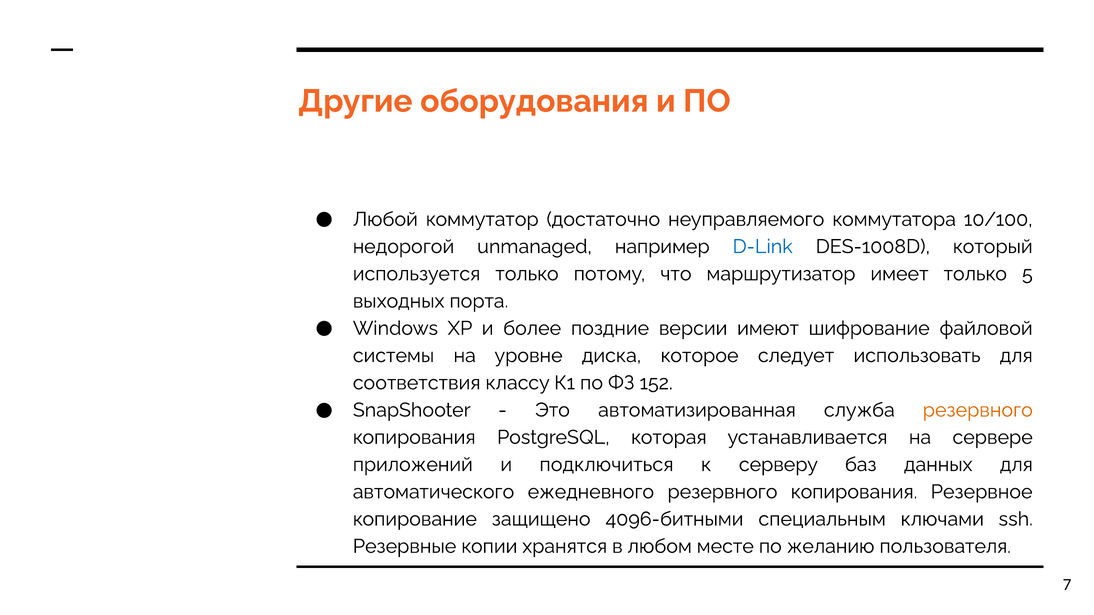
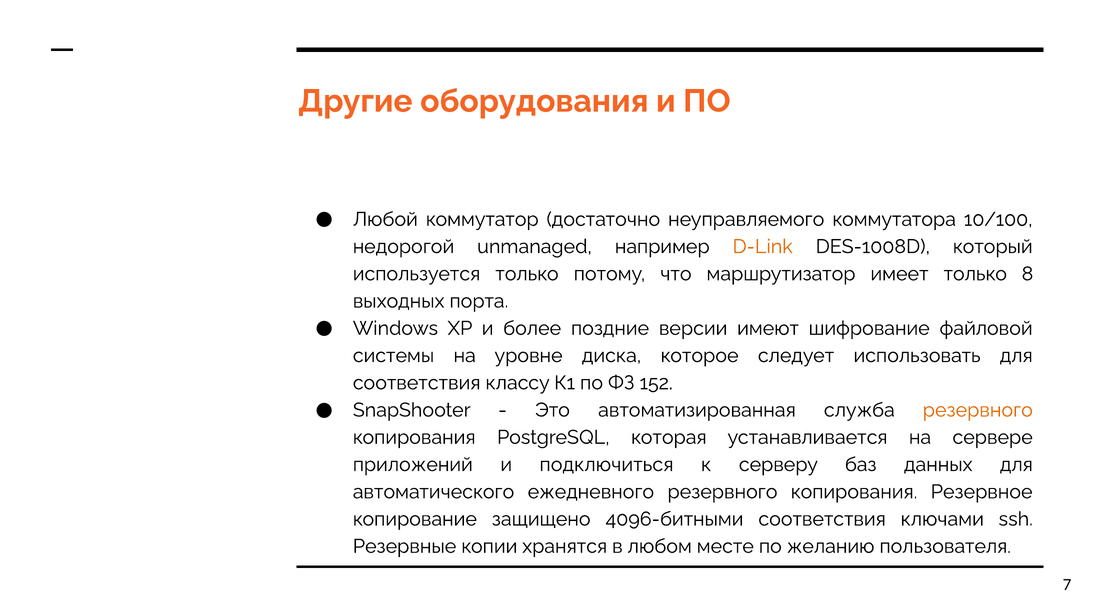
D-Link colour: blue -> orange
5: 5 -> 8
4096-битными специальным: специальным -> соответствия
